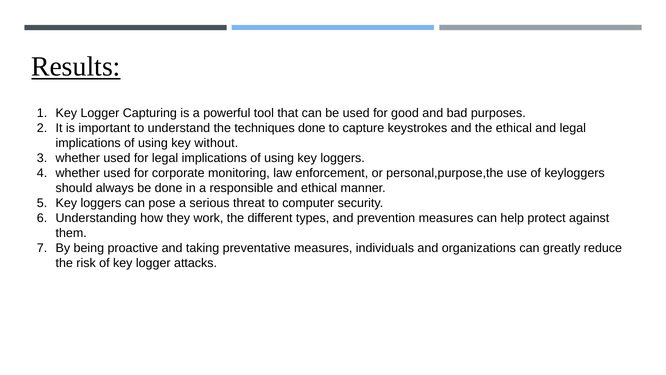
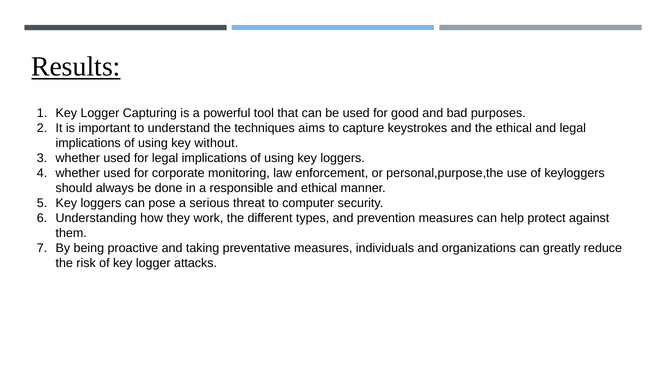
techniques done: done -> aims
